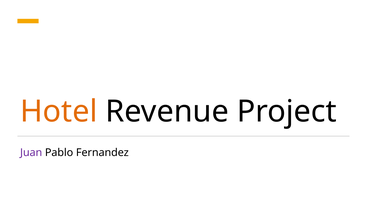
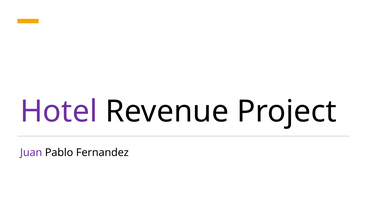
Hotel colour: orange -> purple
